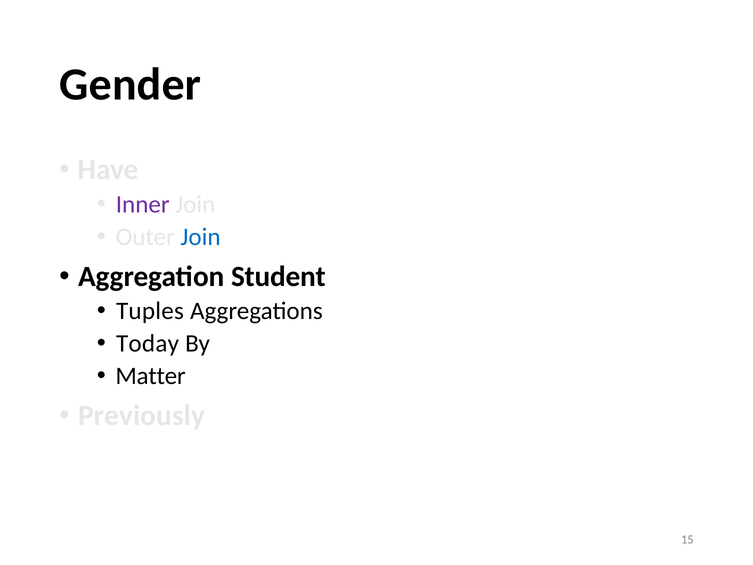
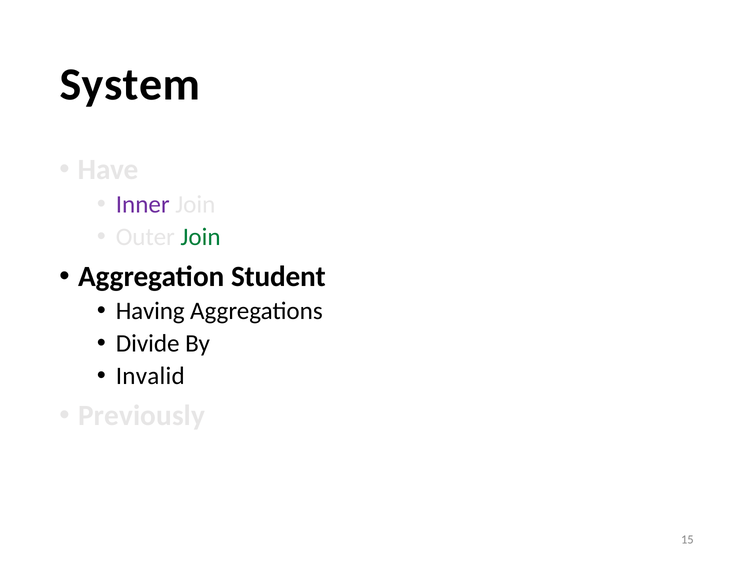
Gender: Gender -> System
Join at (201, 237) colour: blue -> green
Tuples: Tuples -> Having
Today: Today -> Divide
Matter: Matter -> Invalid
